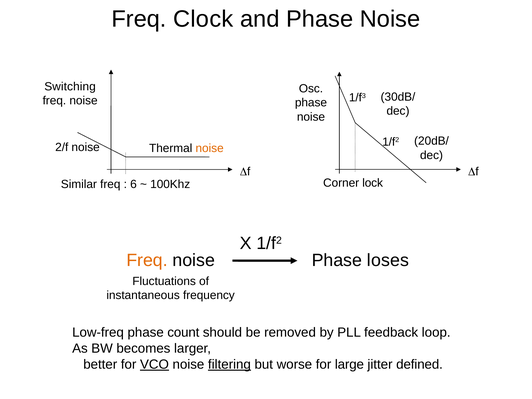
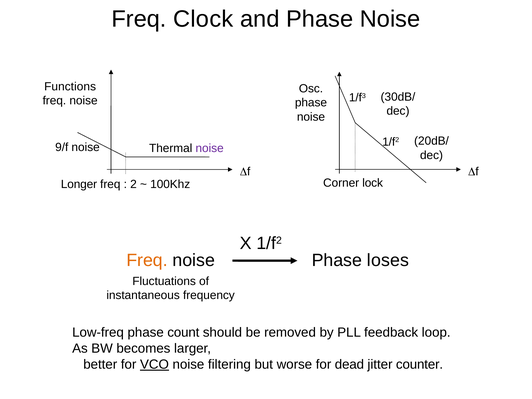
Switching: Switching -> Functions
2/f: 2/f -> 9/f
noise at (210, 148) colour: orange -> purple
Similar: Similar -> Longer
6: 6 -> 2
filtering underline: present -> none
large: large -> dead
defined: defined -> counter
